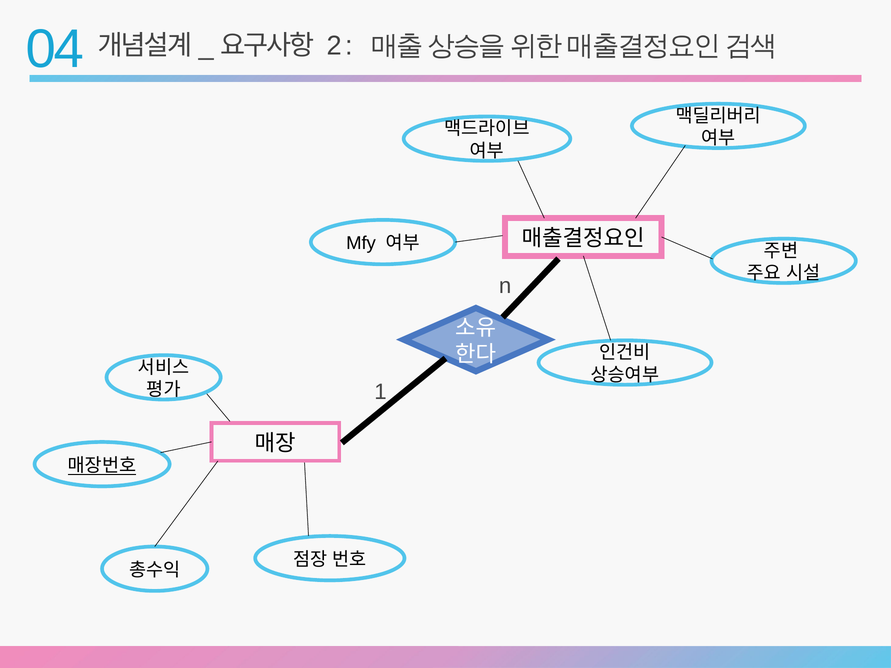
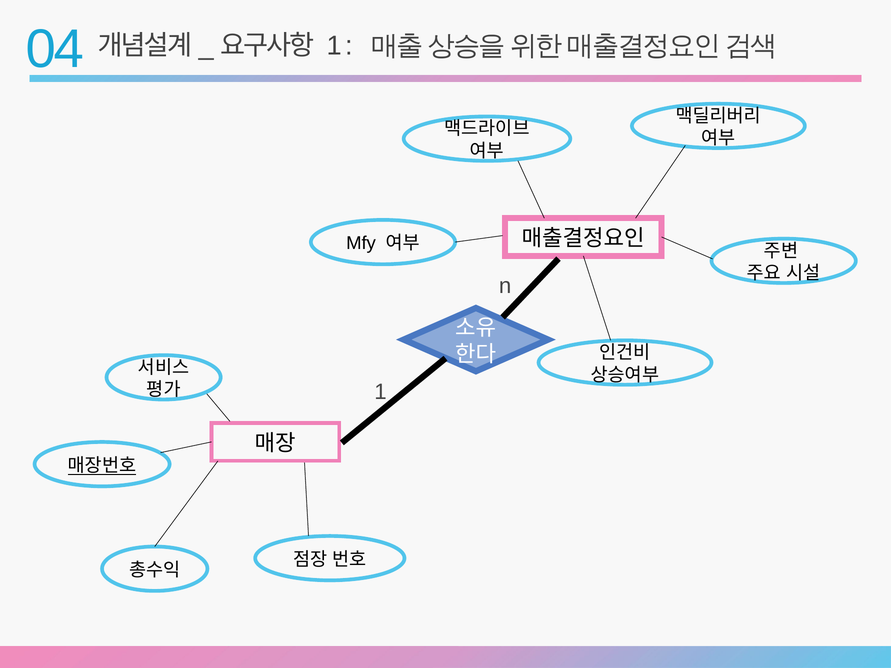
2 at (334, 46): 2 -> 1
